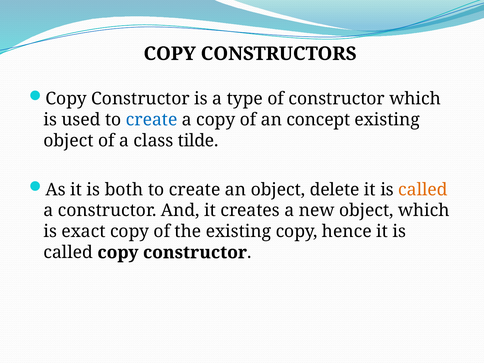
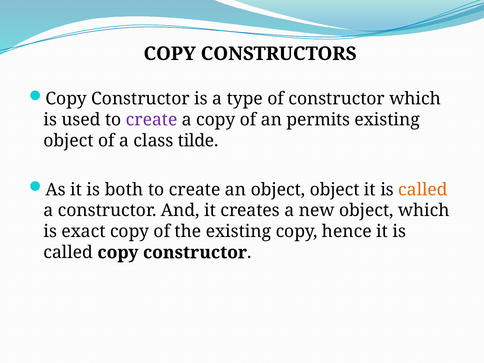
create at (152, 120) colour: blue -> purple
concept: concept -> permits
object delete: delete -> object
